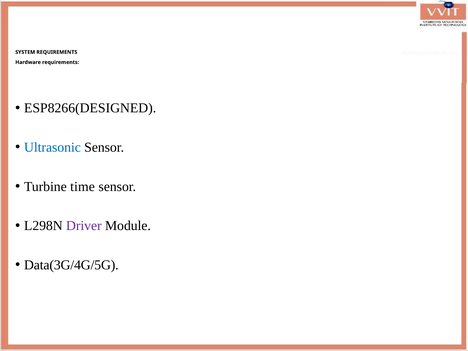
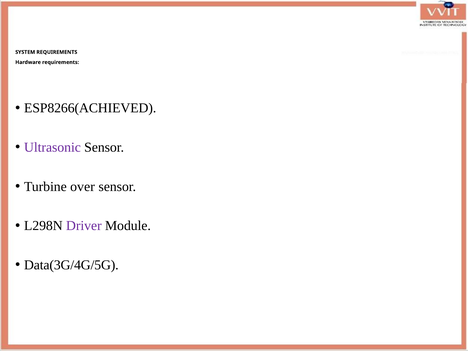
ESP8266(DESIGNED: ESP8266(DESIGNED -> ESP8266(ACHIEVED
Ultrasonic colour: blue -> purple
time: time -> over
